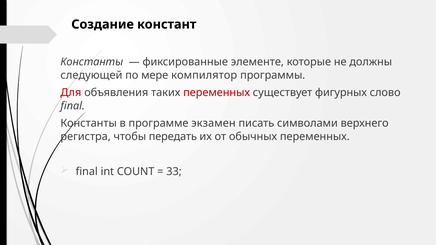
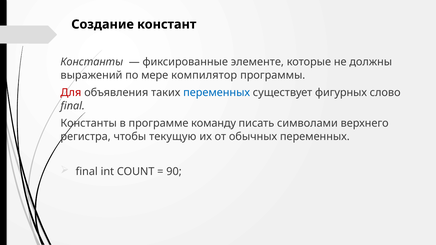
следующей: следующей -> выражений
переменных at (217, 93) colour: red -> blue
экзамен: экзамен -> команду
передать: передать -> текущую
33: 33 -> 90
